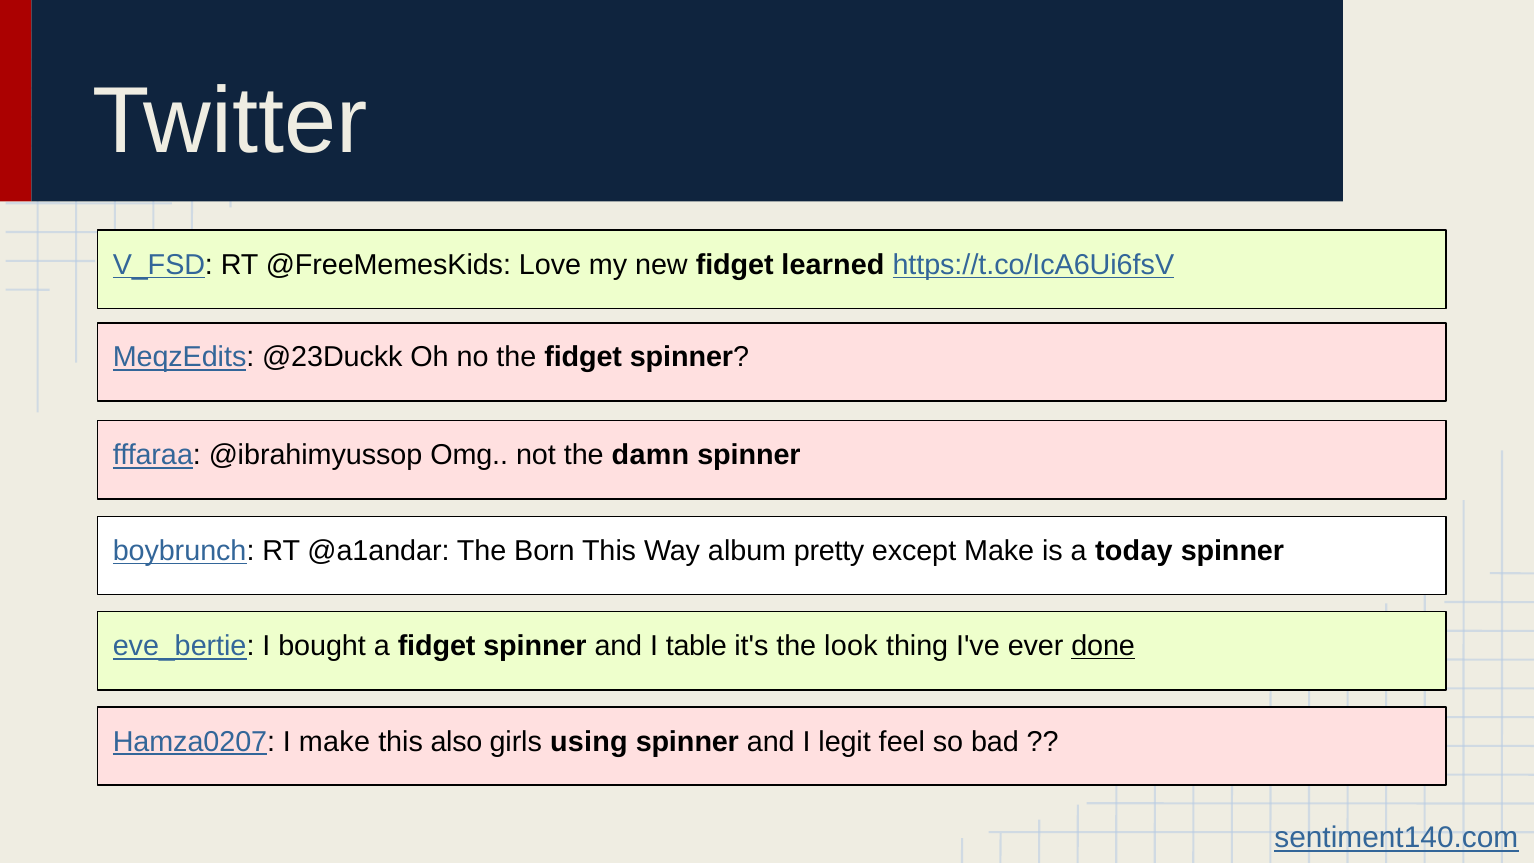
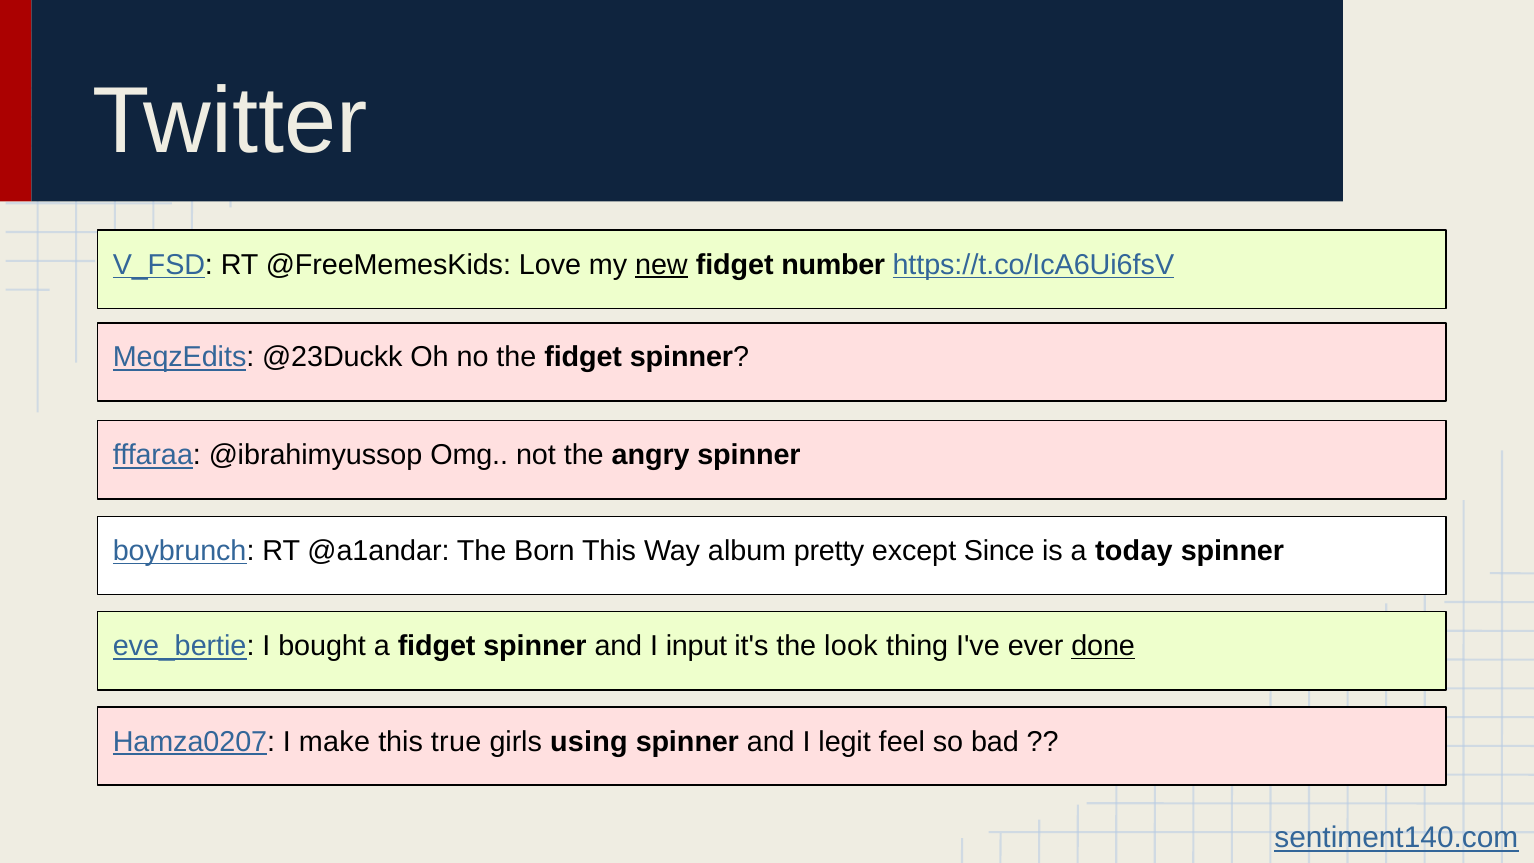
new underline: none -> present
learned: learned -> number
damn: damn -> angry
except Make: Make -> Since
table: table -> input
also: also -> true
